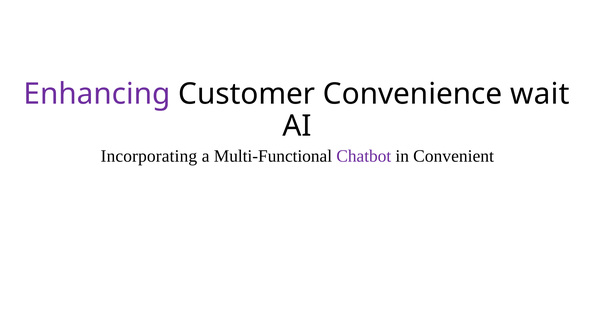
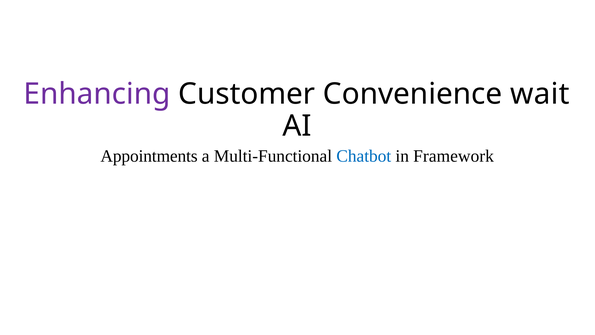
Incorporating: Incorporating -> Appointments
Chatbot colour: purple -> blue
Convenient: Convenient -> Framework
